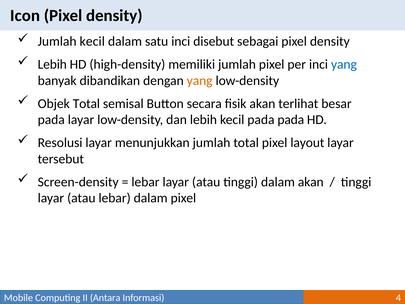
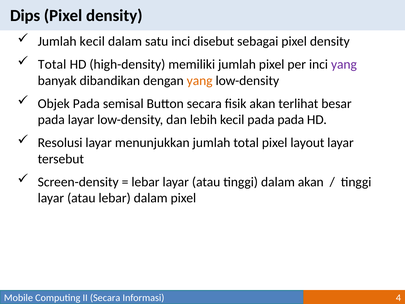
Icon: Icon -> Dips
Lebih at (52, 64): Lebih -> Total
yang at (344, 64) colour: blue -> purple
Objek Total: Total -> Pada
II Antara: Antara -> Secara
